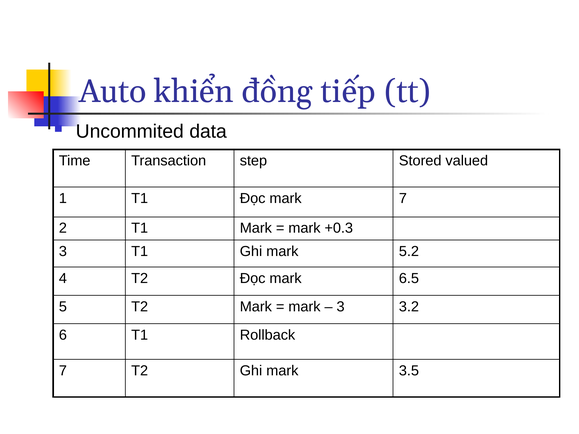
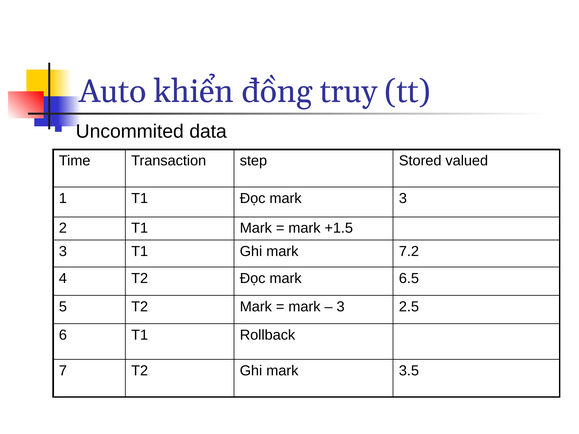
tiếp: tiếp -> truy
mark 7: 7 -> 3
+0.3: +0.3 -> +1.5
5.2: 5.2 -> 7.2
3.2: 3.2 -> 2.5
